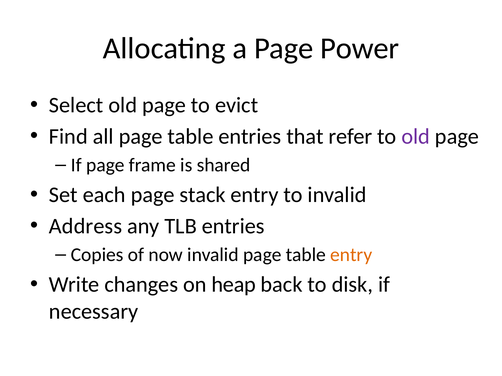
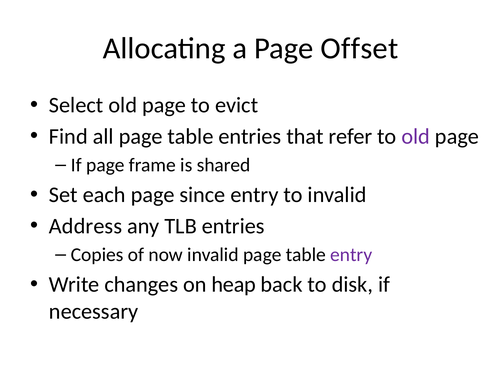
Power: Power -> Offset
stack: stack -> since
entry at (351, 255) colour: orange -> purple
